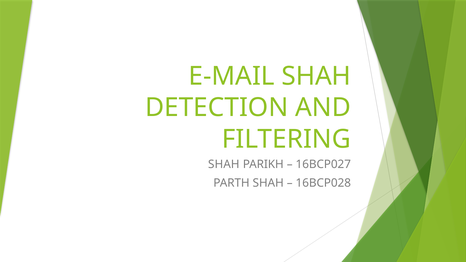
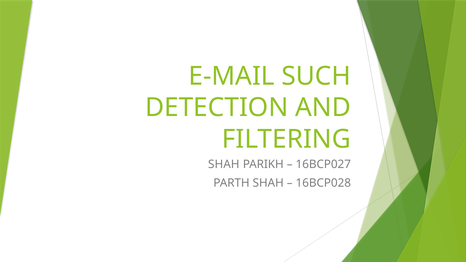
E-MAIL SHAH: SHAH -> SUCH
